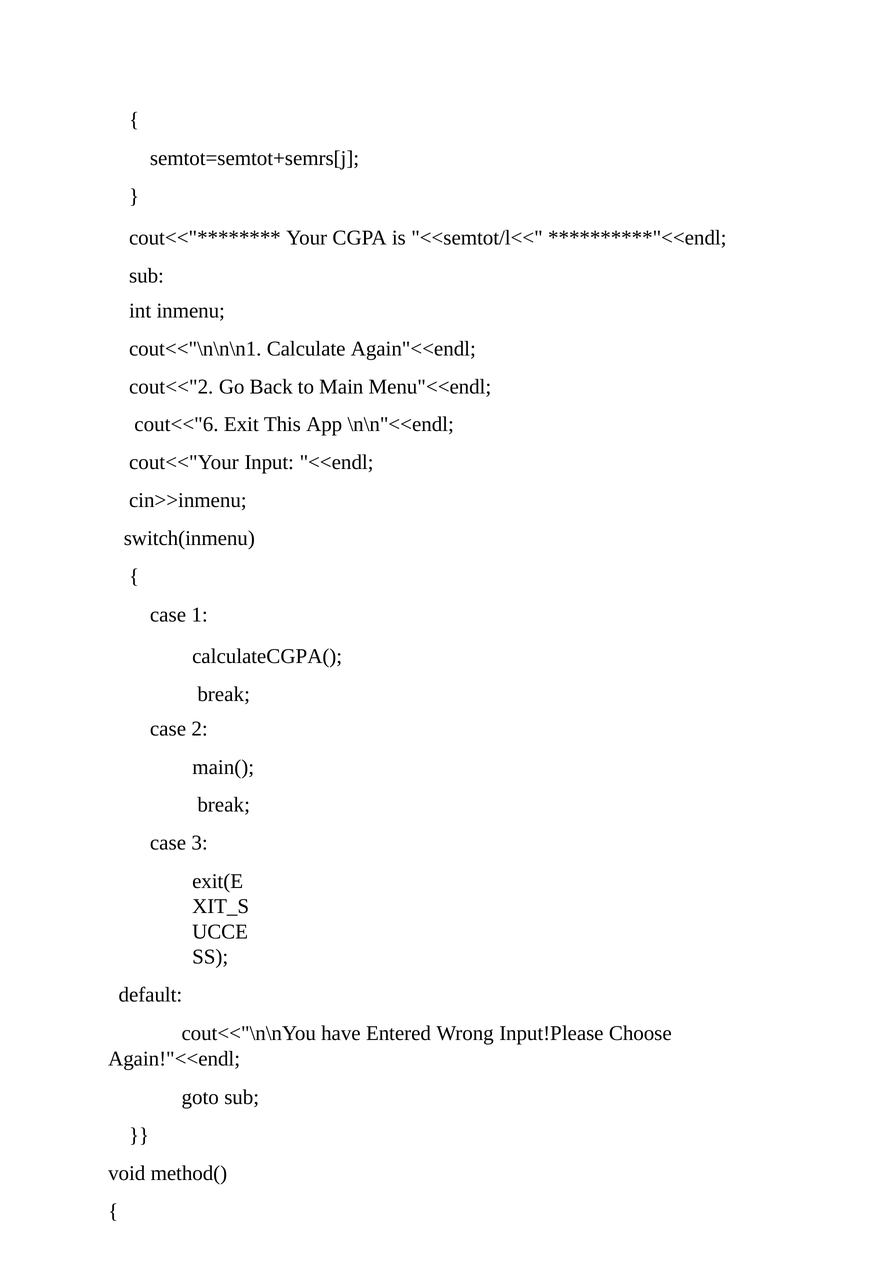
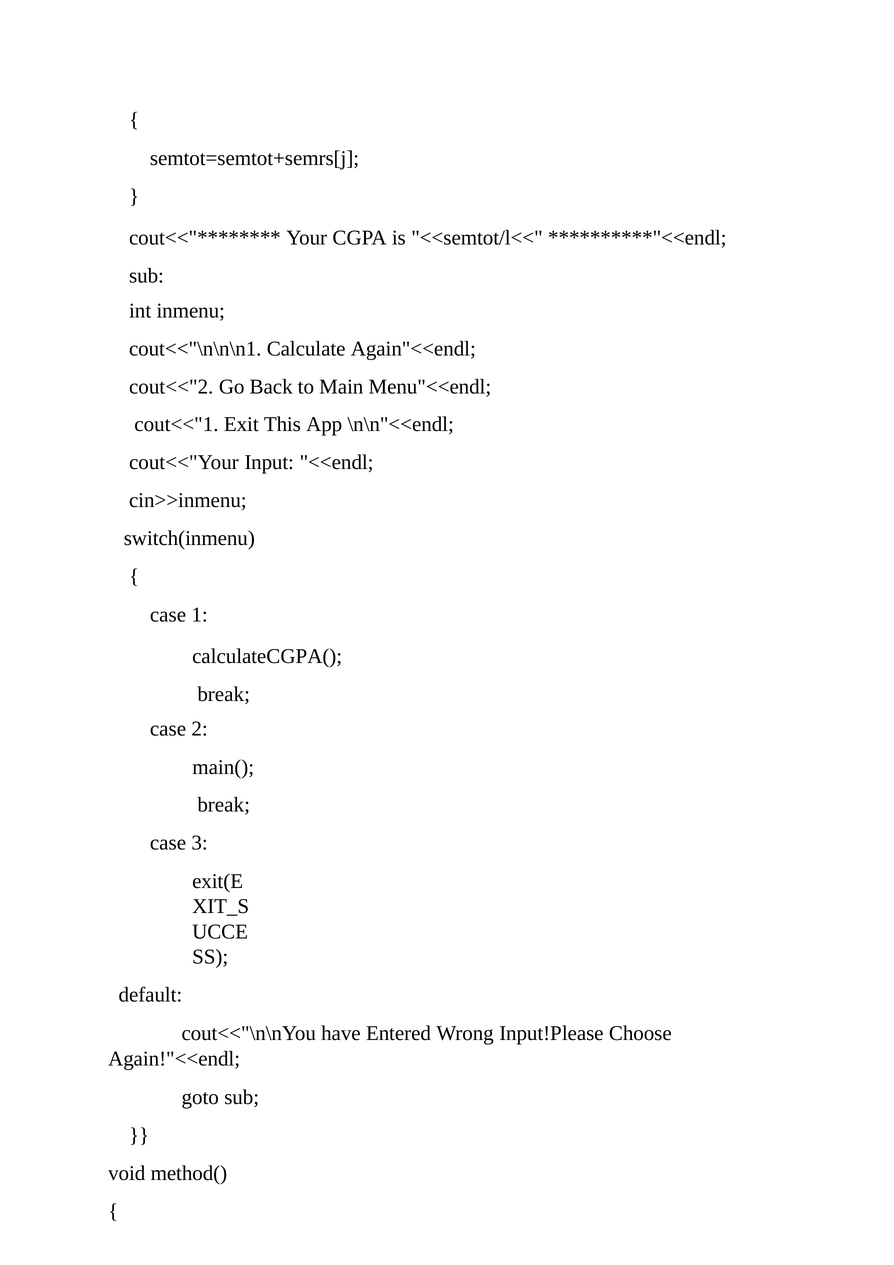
cout<<"6: cout<<"6 -> cout<<"1
